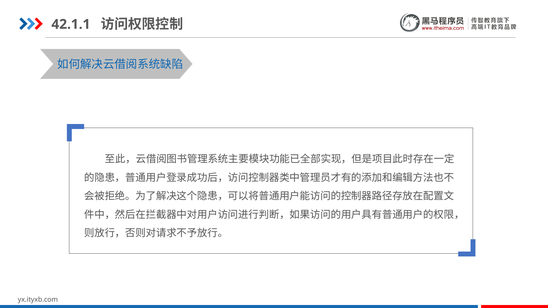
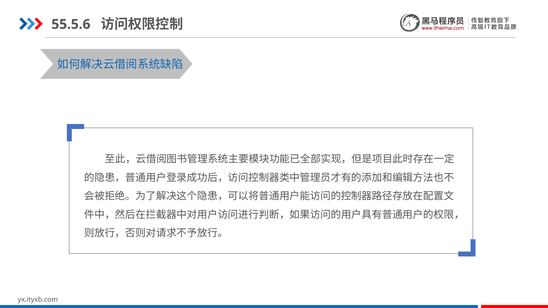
42.1.1: 42.1.1 -> 55.5.6
